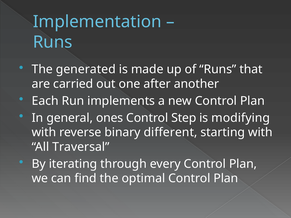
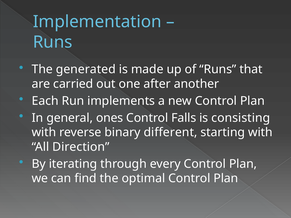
Step: Step -> Falls
modifying: modifying -> consisting
Traversal: Traversal -> Direction
